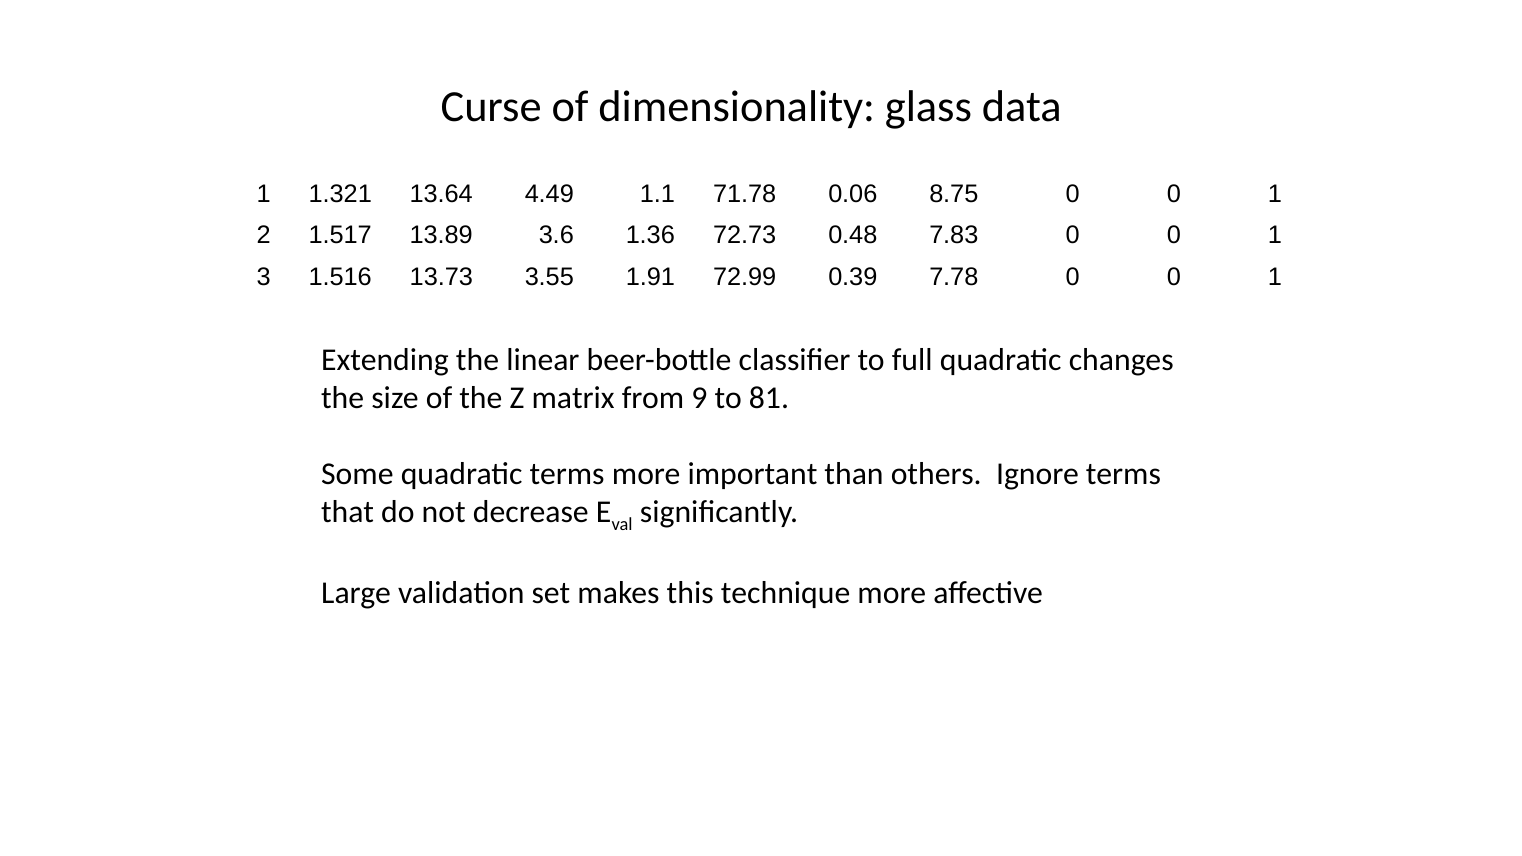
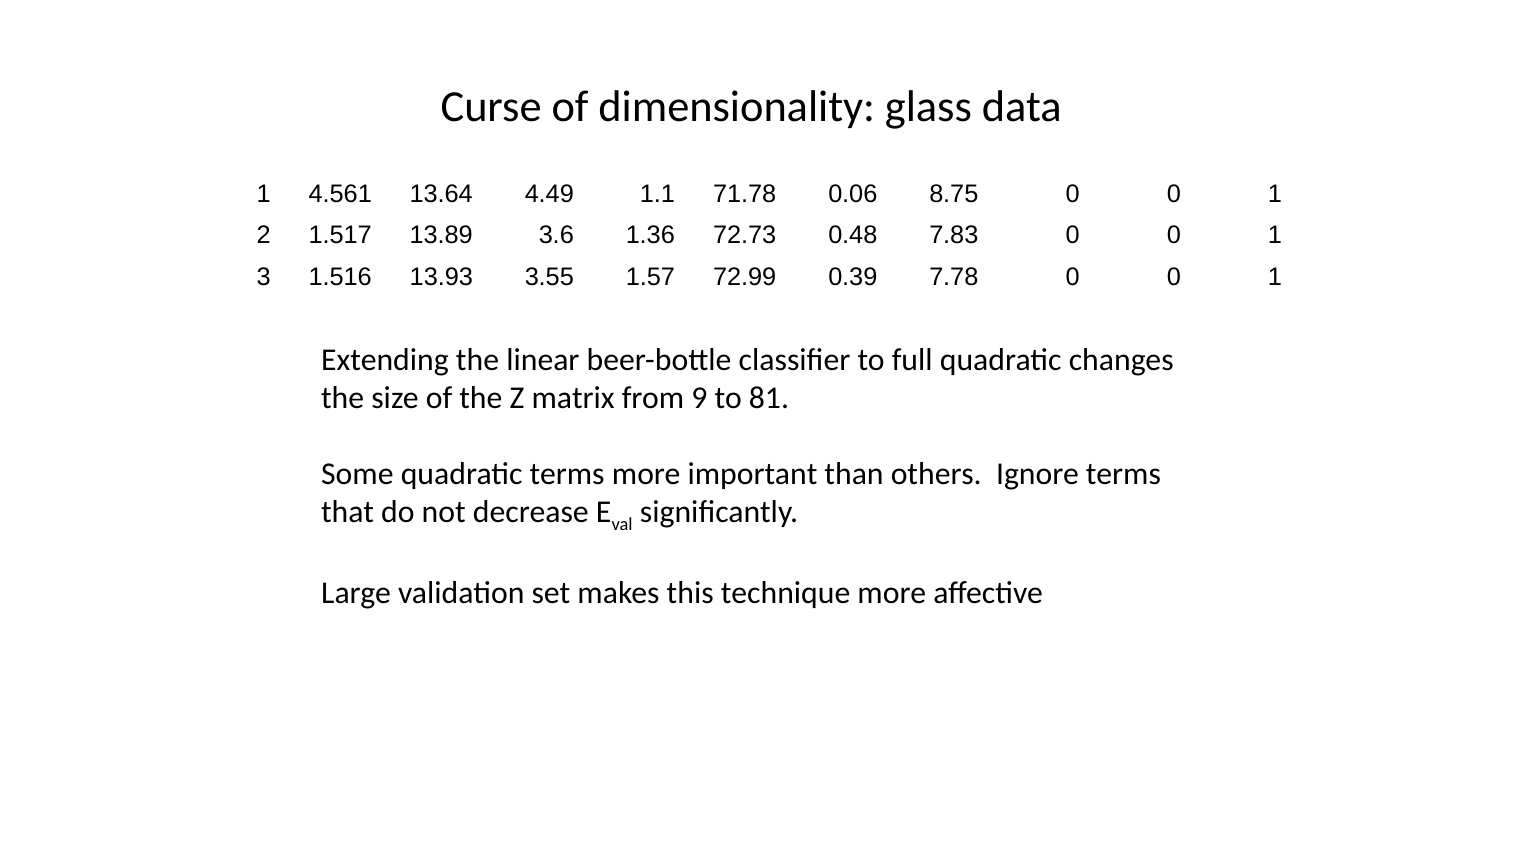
1.321: 1.321 -> 4.561
13.73: 13.73 -> 13.93
1.91: 1.91 -> 1.57
